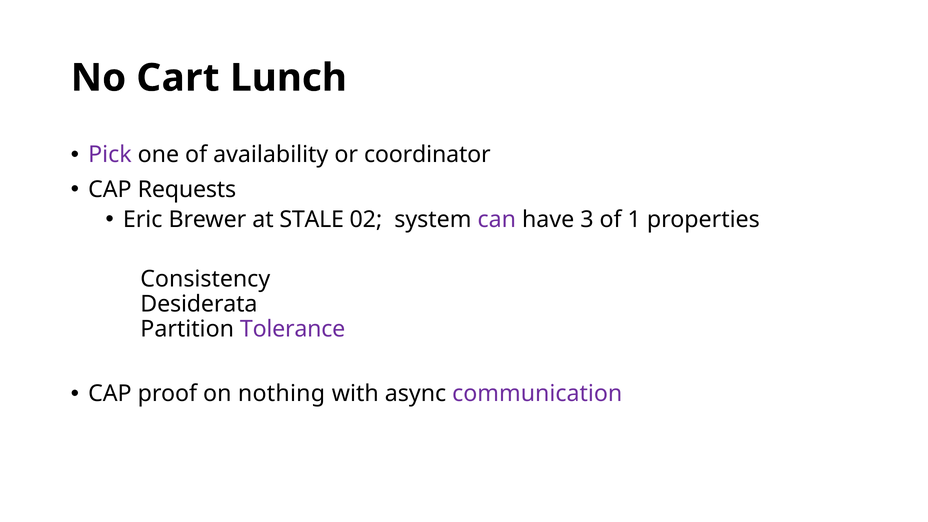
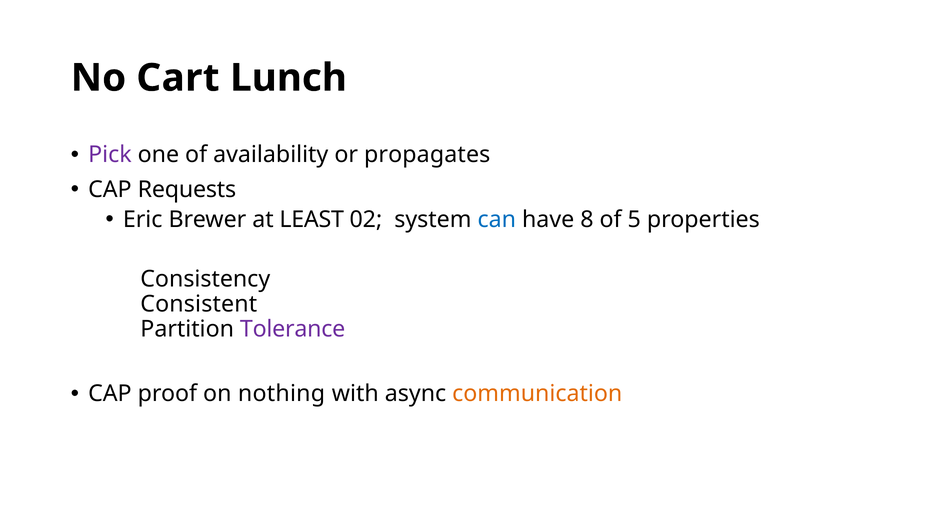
coordinator: coordinator -> propagates
STALE: STALE -> LEAST
can colour: purple -> blue
3: 3 -> 8
1: 1 -> 5
Desiderata: Desiderata -> Consistent
communication colour: purple -> orange
